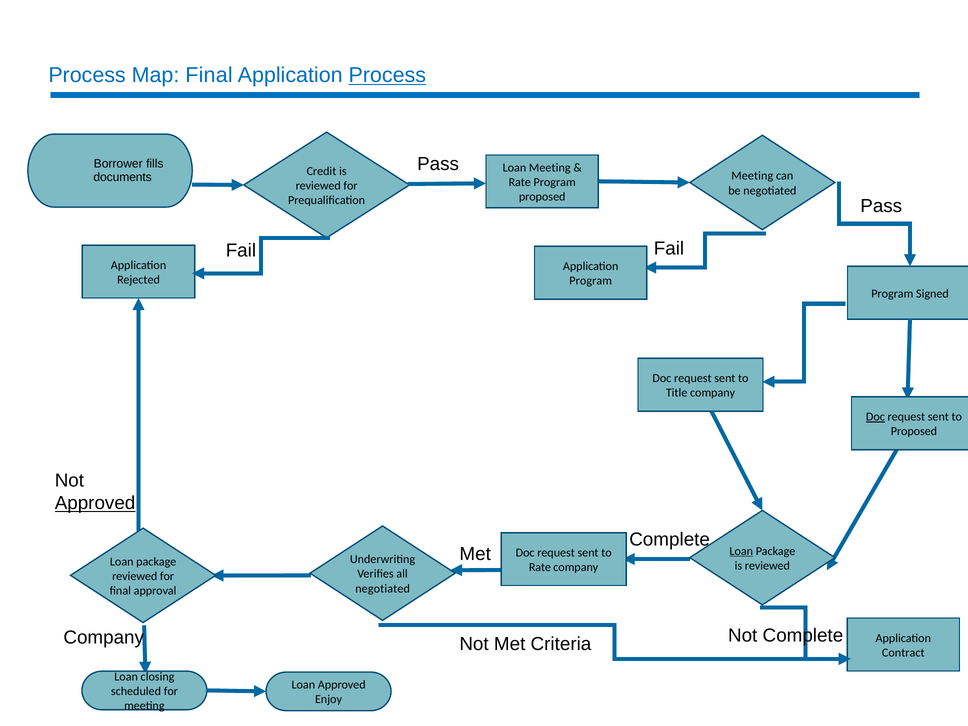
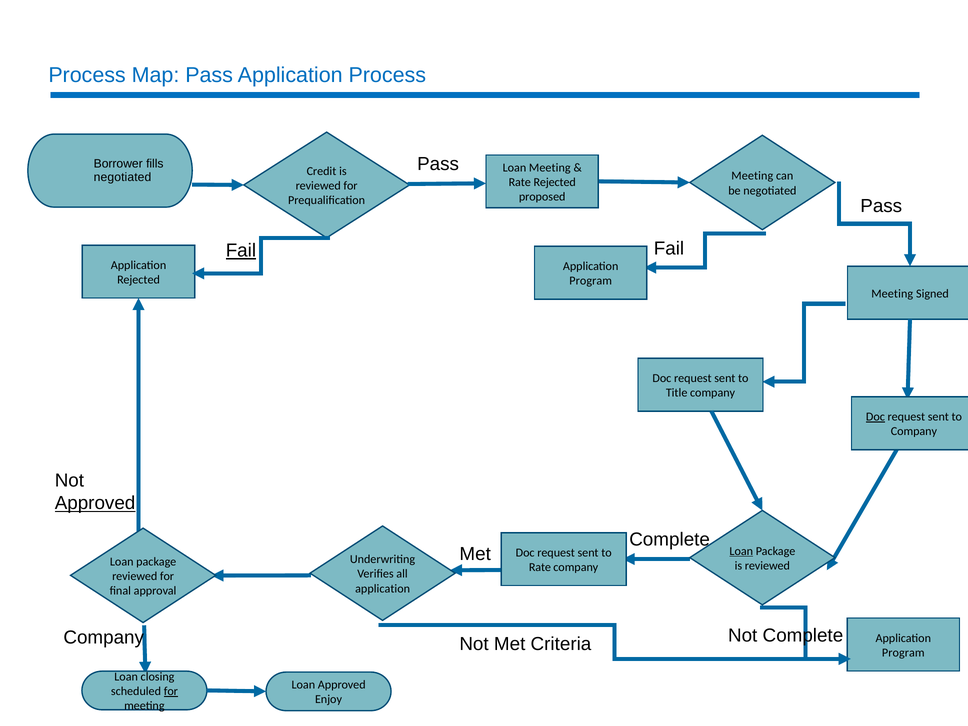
Map Final: Final -> Pass
Process at (387, 75) underline: present -> none
documents at (123, 177): documents -> negotiated
Rate Program: Program -> Rejected
Fail at (241, 251) underline: none -> present
Program at (892, 294): Program -> Meeting
Proposed at (914, 431): Proposed -> Company
negotiated at (383, 589): negotiated -> application
Contract at (903, 653): Contract -> Program
for at (171, 691) underline: none -> present
